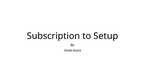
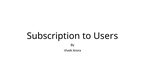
Setup: Setup -> Users
